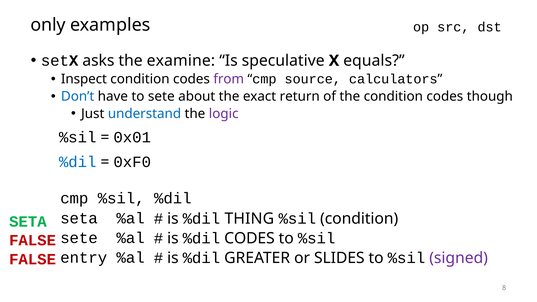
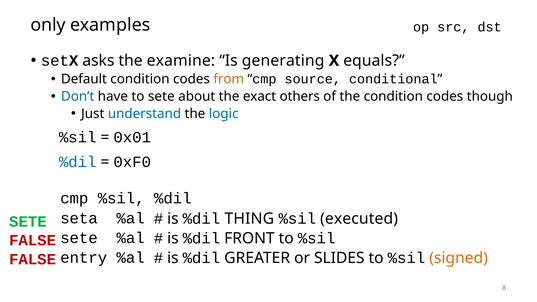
speculative: speculative -> generating
Inspect: Inspect -> Default
from colour: purple -> orange
calculators: calculators -> conditional
return: return -> others
logic colour: purple -> blue
%sil condition: condition -> executed
SETA at (28, 222): SETA -> SETE
%dil CODES: CODES -> FRONT
signed colour: purple -> orange
